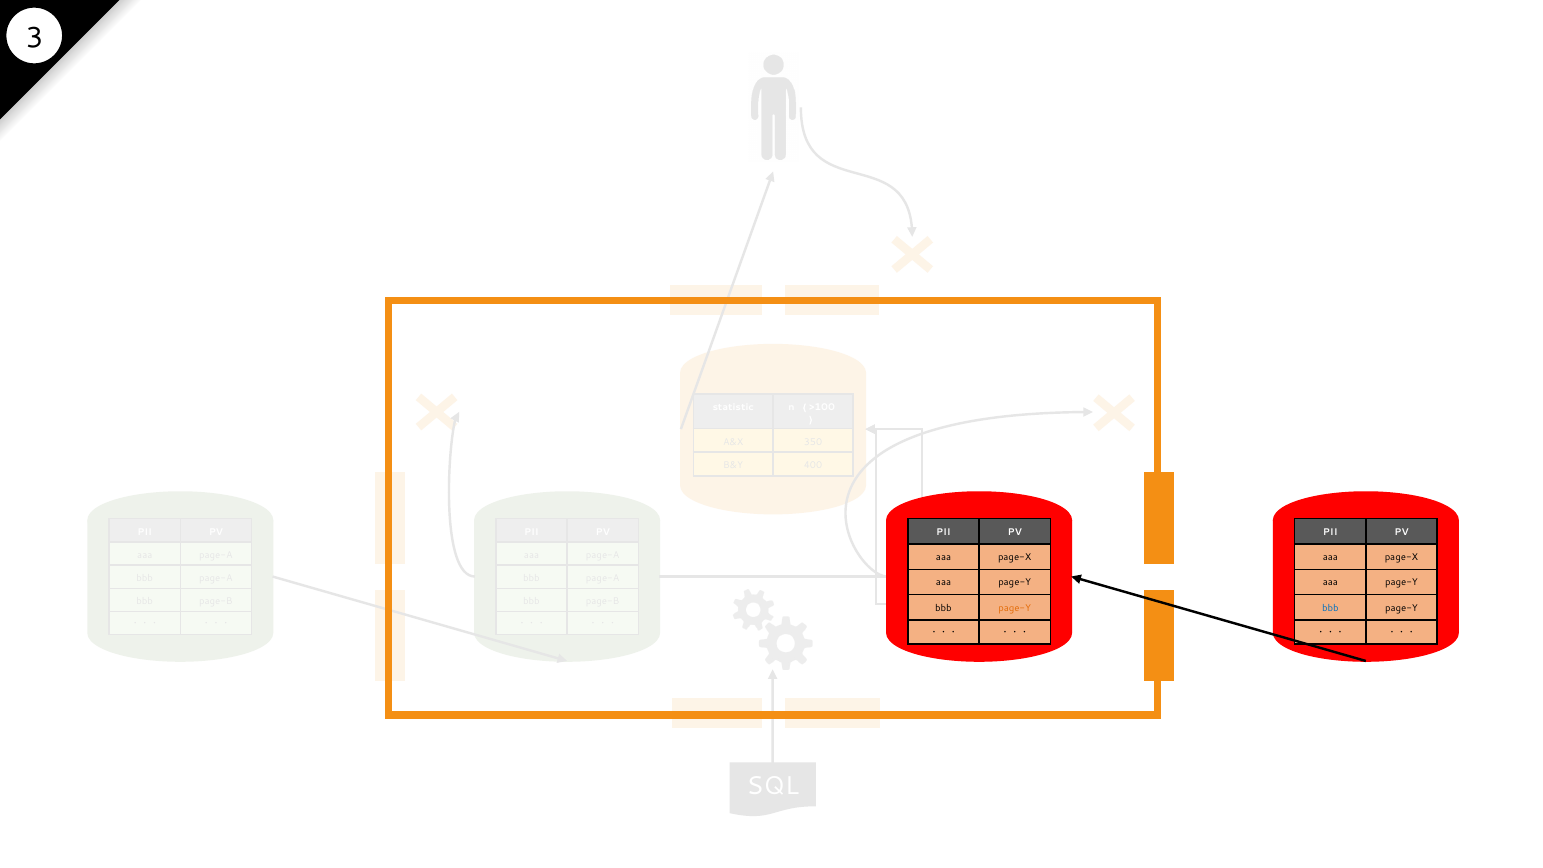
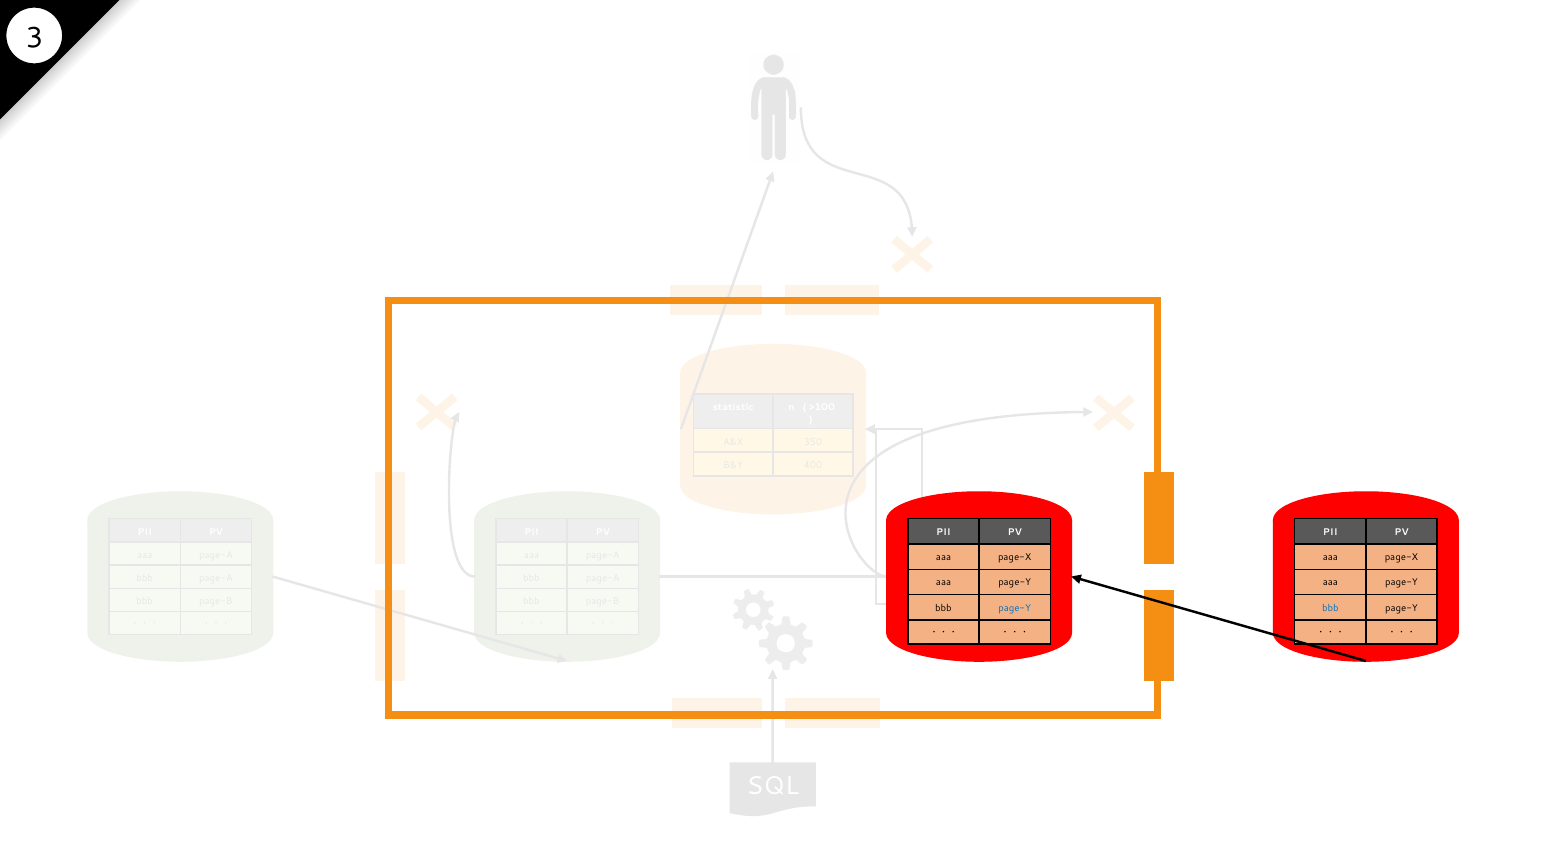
page-Y at (1015, 608) colour: orange -> blue
